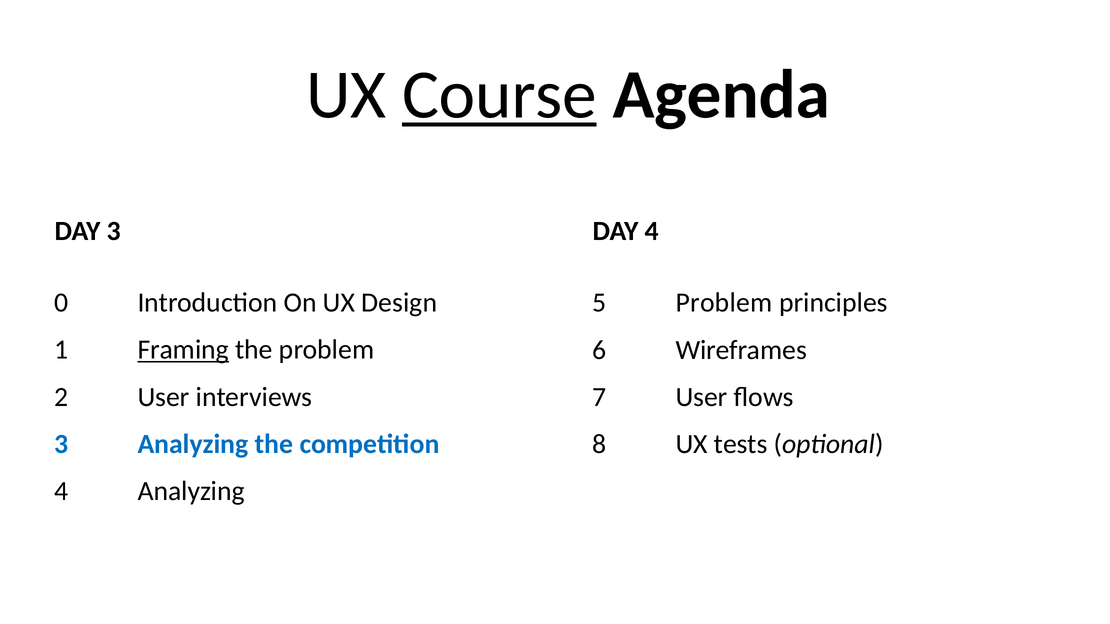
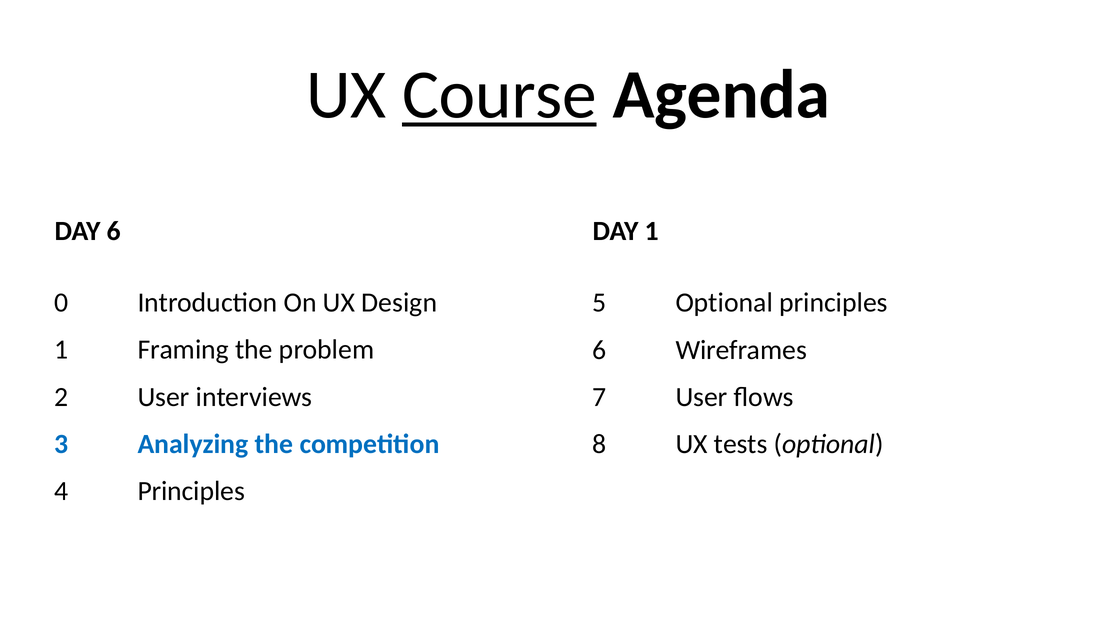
DAY 3: 3 -> 6
DAY 4: 4 -> 1
5 Problem: Problem -> Optional
Framing underline: present -> none
4 Analyzing: Analyzing -> Principles
